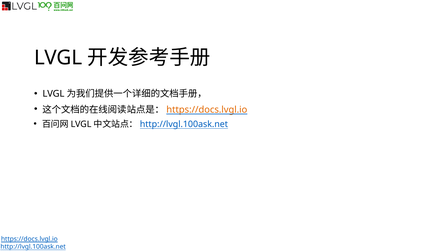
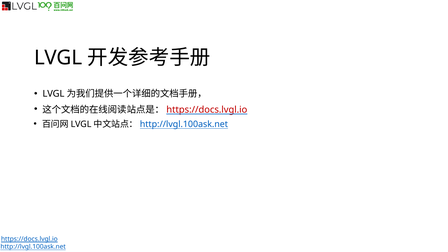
https://docs.lvgl.io at (207, 110) colour: orange -> red
